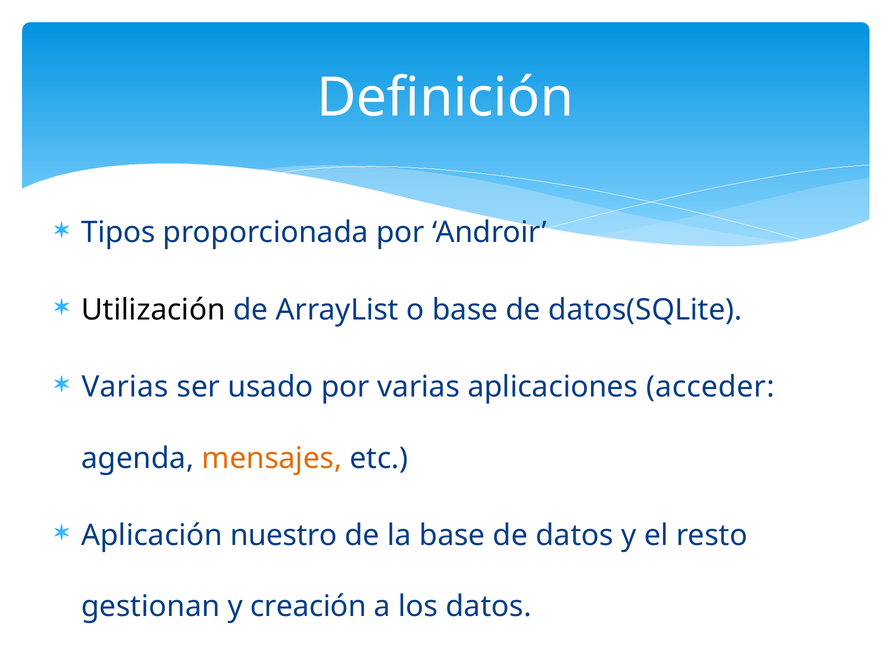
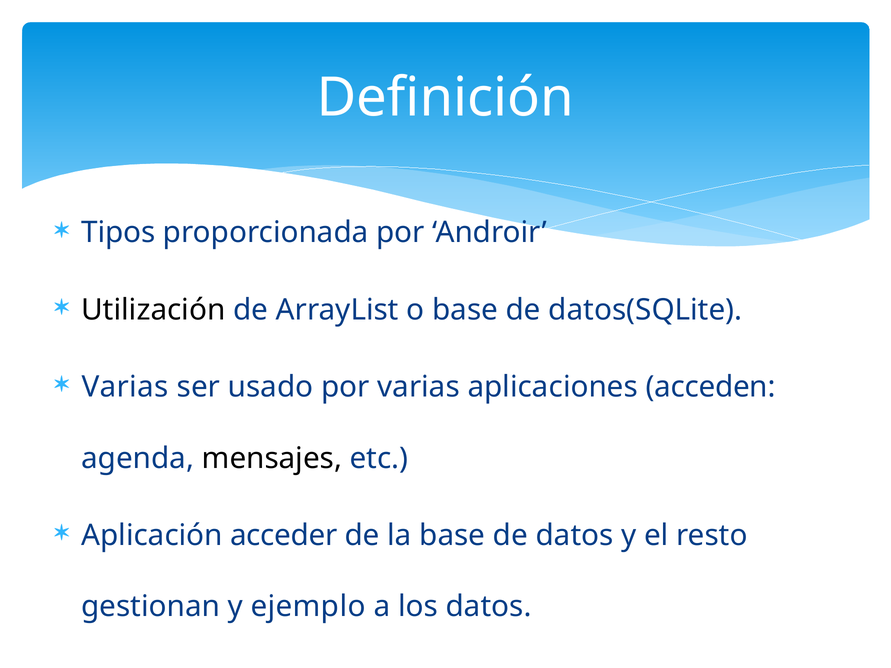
acceder: acceder -> acceden
mensajes colour: orange -> black
nuestro: nuestro -> acceder
creación: creación -> ejemplo
